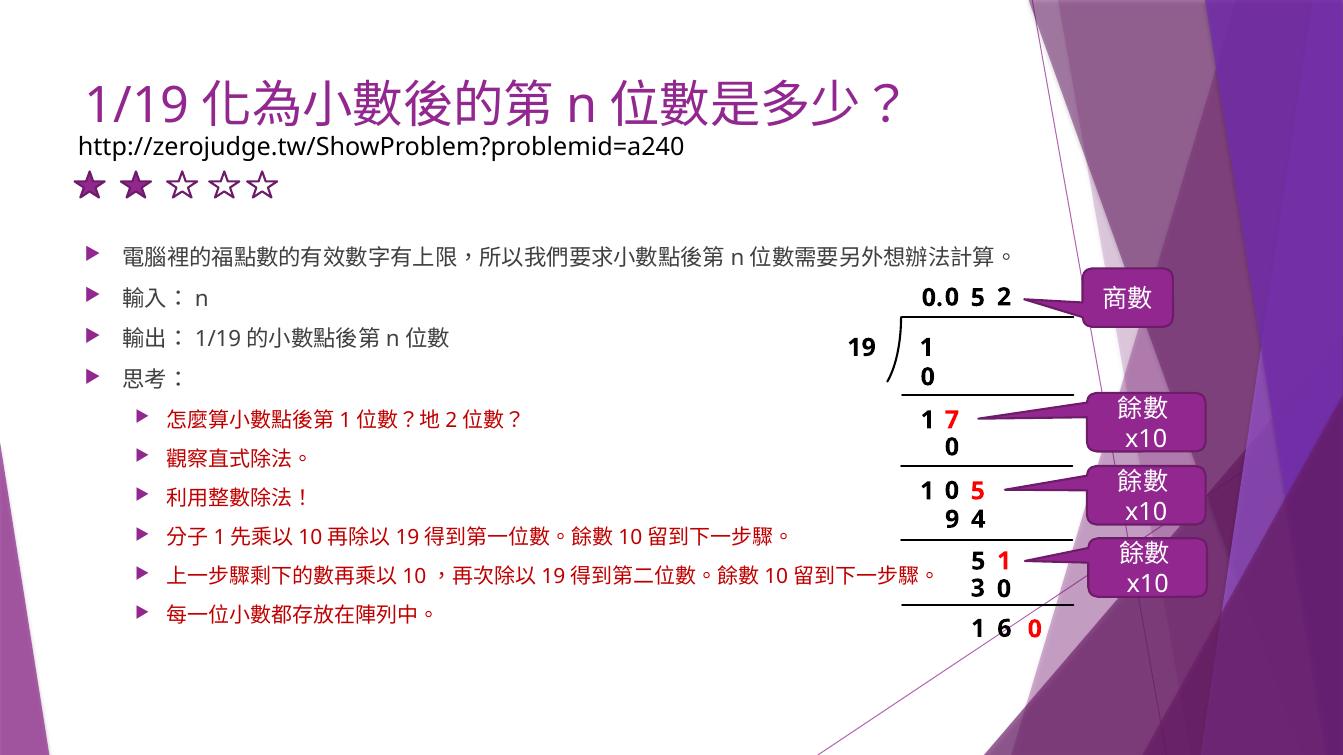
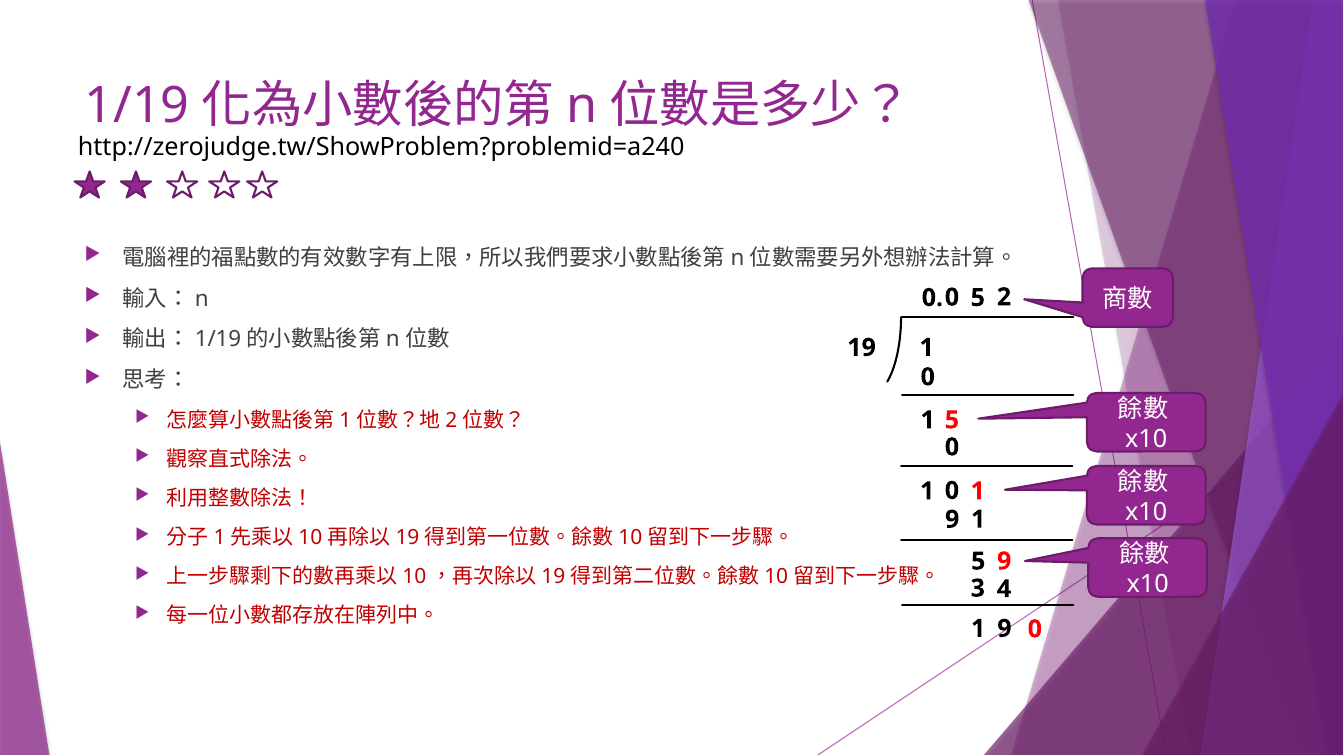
7 at (952, 420): 7 -> 5
1 5: 5 -> 1
9 4: 4 -> 1
1 at (1004, 561): 1 -> 9
3 0: 0 -> 4
1 6: 6 -> 9
